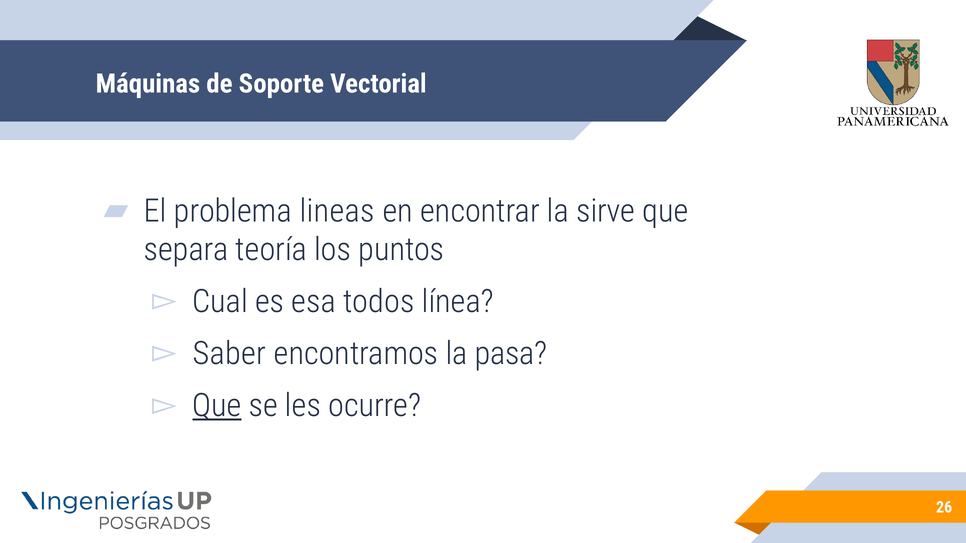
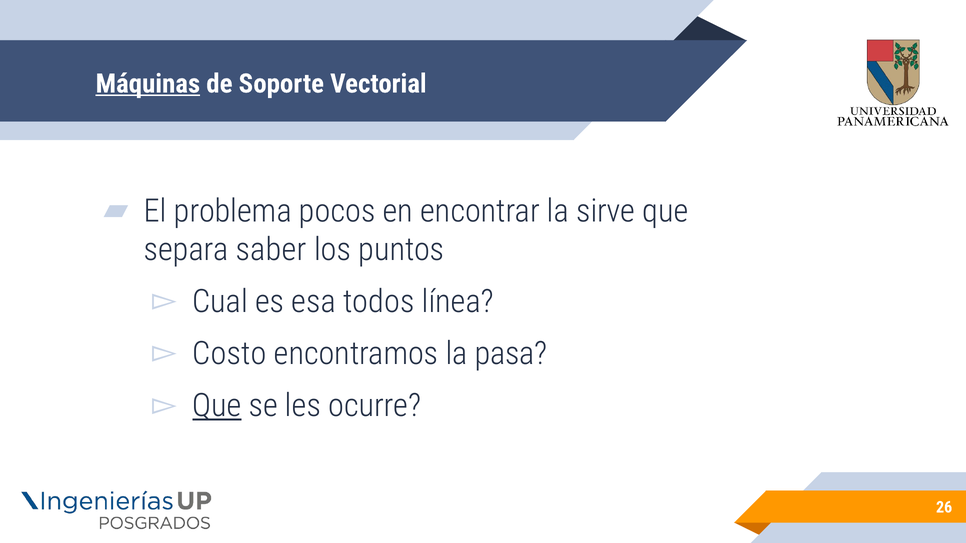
Máquinas underline: none -> present
lineas: lineas -> pocos
teoría: teoría -> saber
Saber: Saber -> Costo
